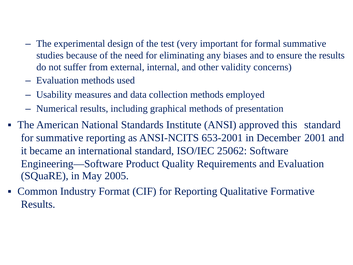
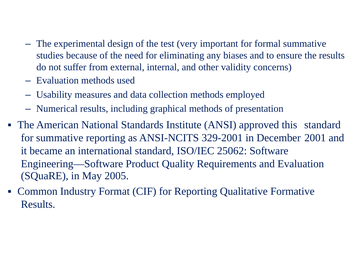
653-2001: 653-2001 -> 329-2001
